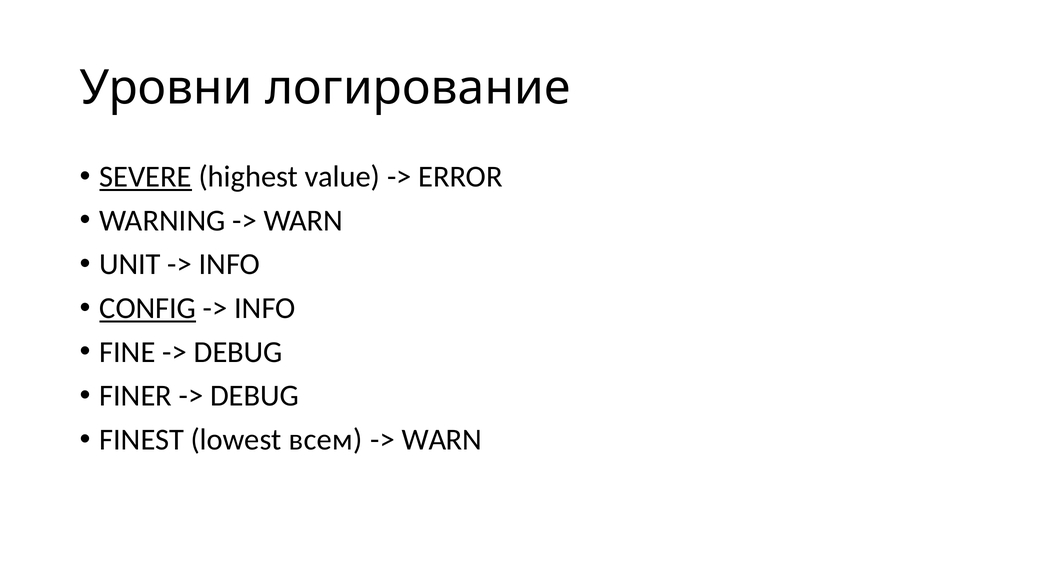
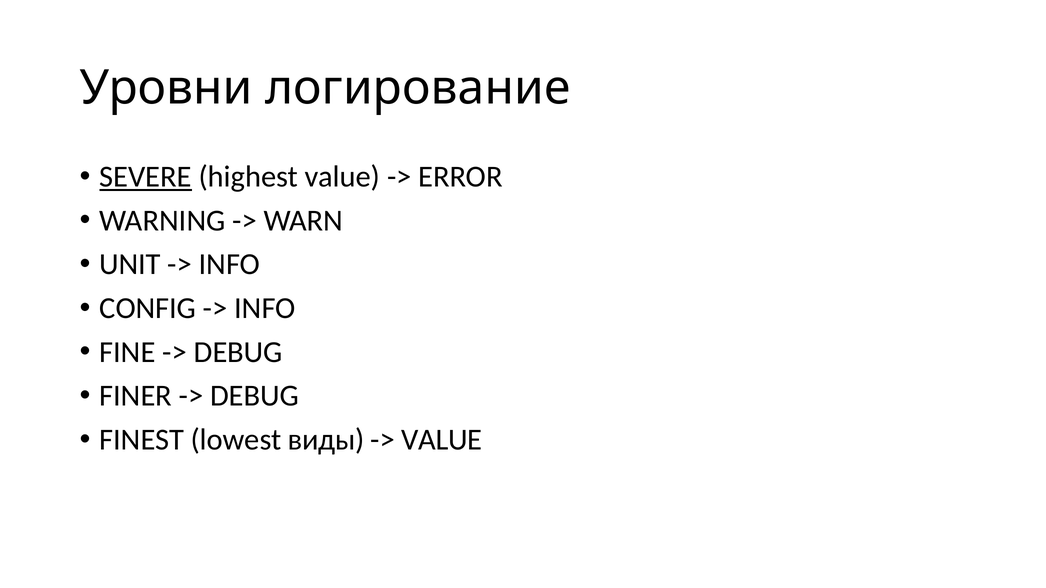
CONFIG underline: present -> none
всем: всем -> виды
WARN at (442, 440): WARN -> VALUE
